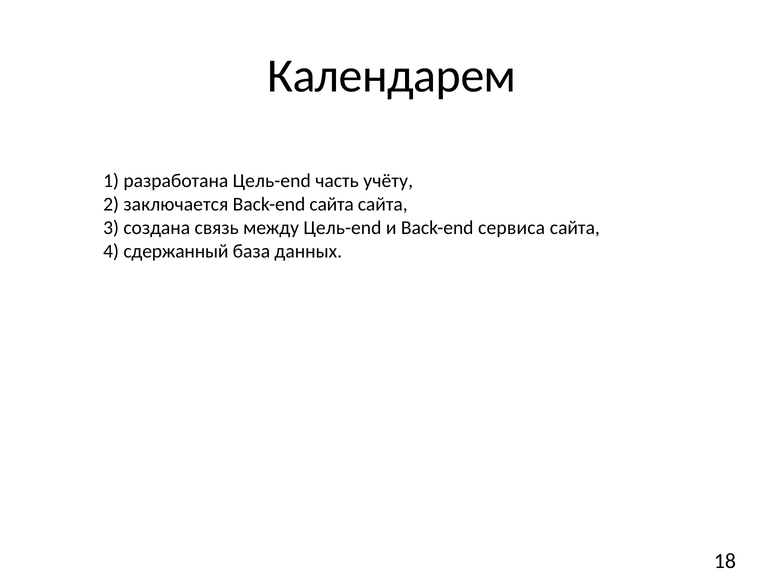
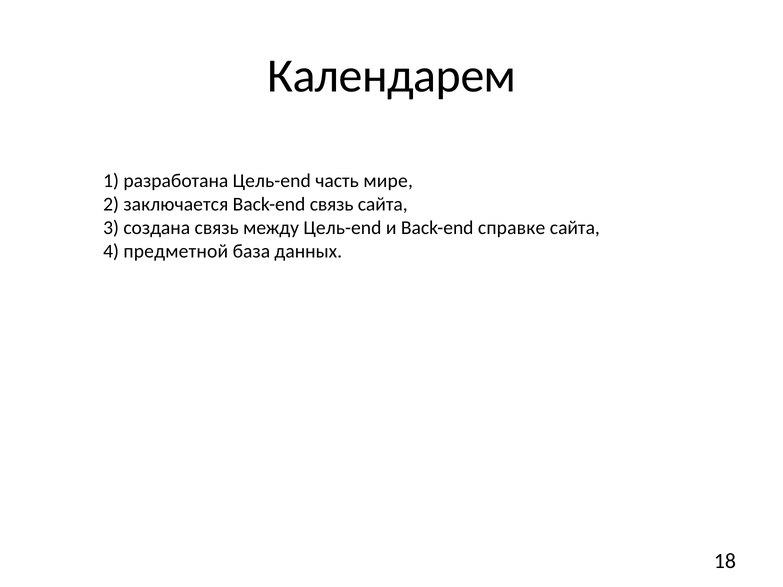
учёту: учёту -> мире
Back-end сайта: сайта -> связь
сервиса: сервиса -> справке
сдержанный: сдержанный -> предметной
